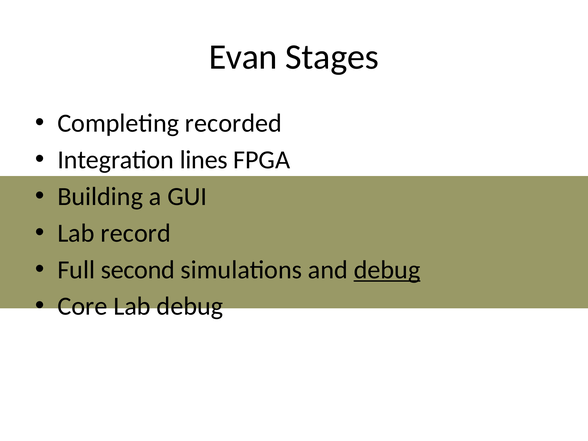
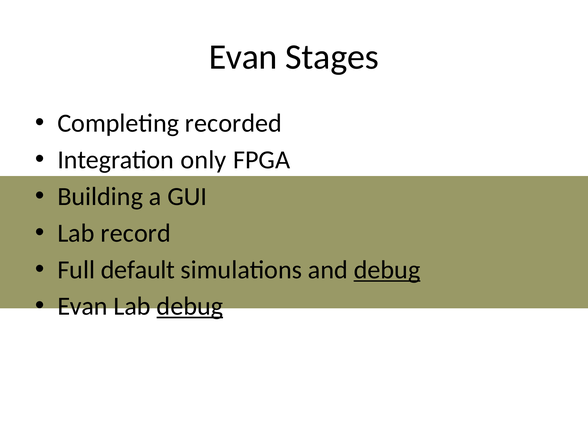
lines: lines -> only
second: second -> default
Core at (82, 306): Core -> Evan
debug at (190, 306) underline: none -> present
